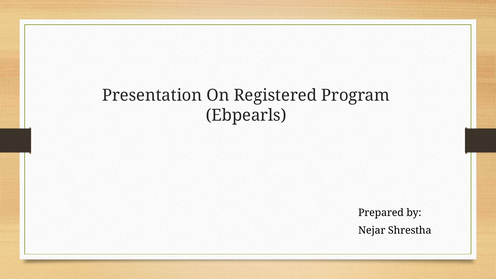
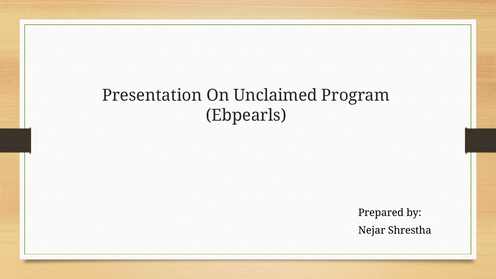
Registered: Registered -> Unclaimed
